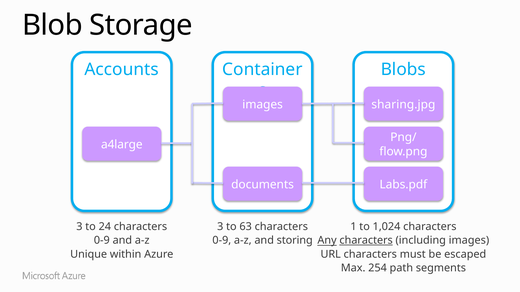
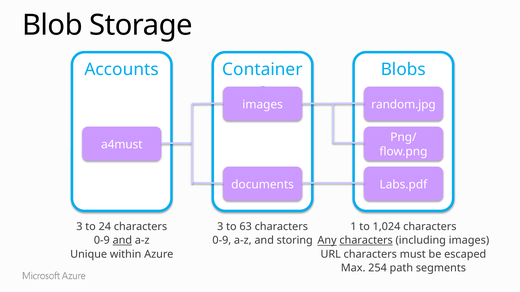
sharing.jpg: sharing.jpg -> random.jpg
a4large: a4large -> a4must
and at (122, 241) underline: none -> present
